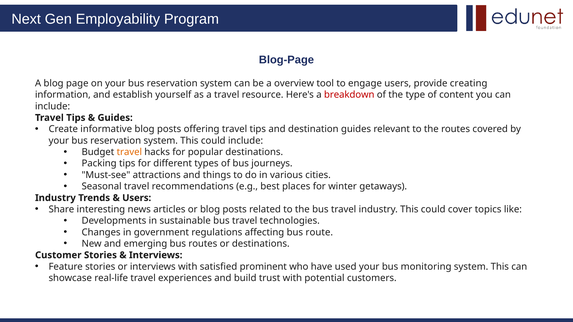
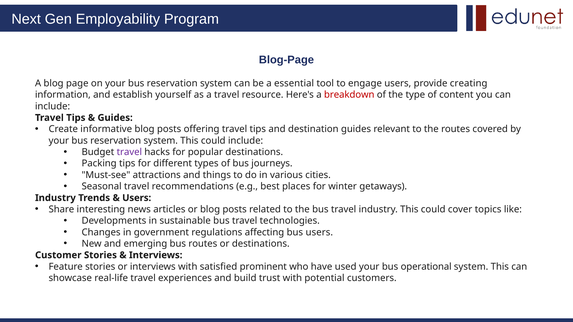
overview: overview -> essential
travel at (129, 152) colour: orange -> purple
bus route: route -> users
monitoring: monitoring -> operational
